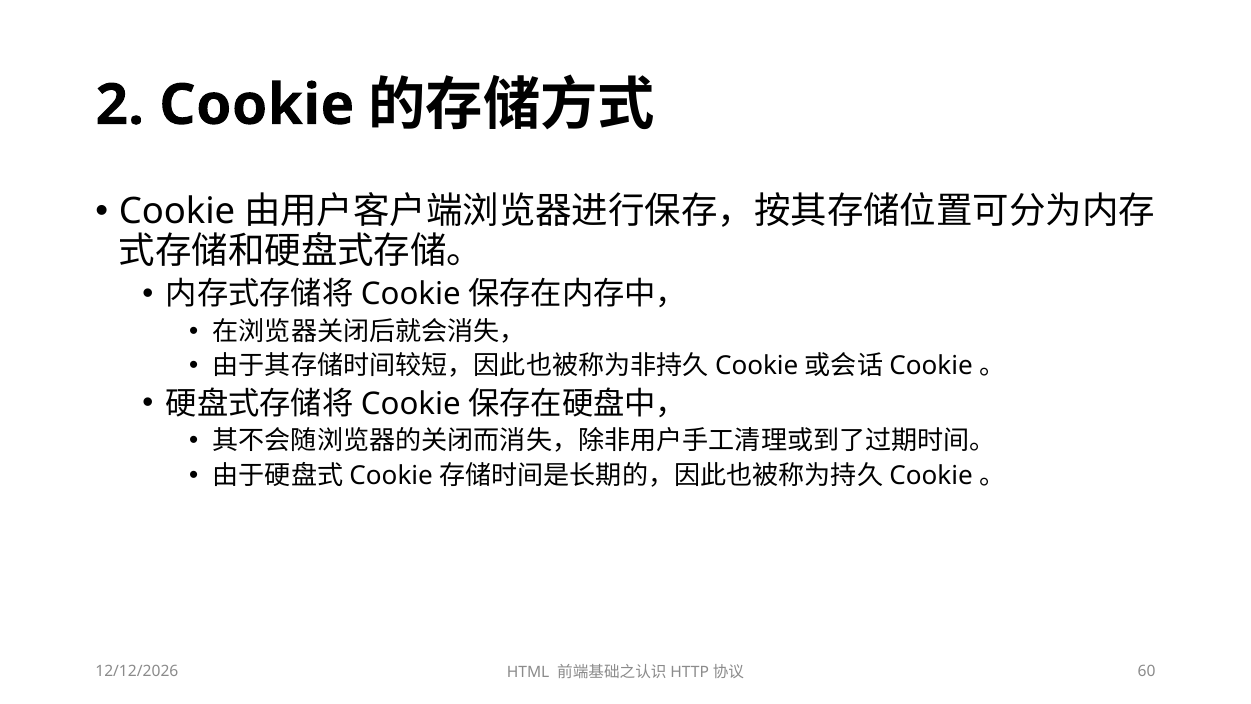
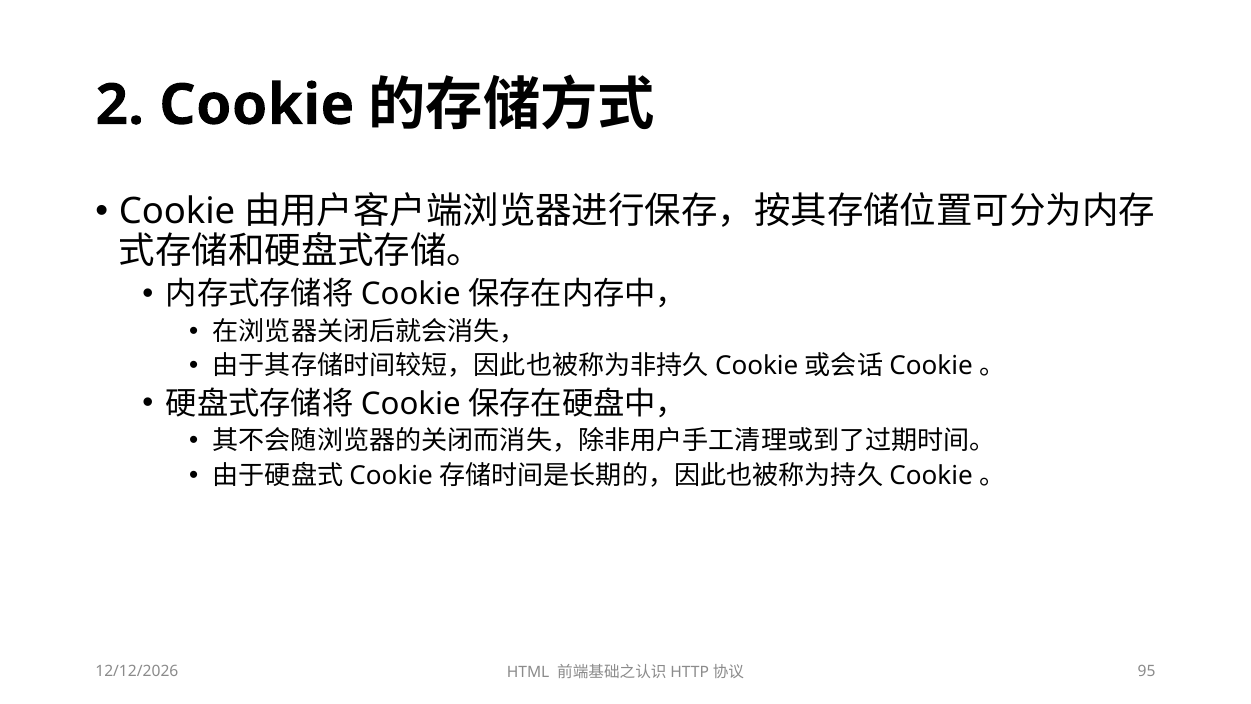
60: 60 -> 95
